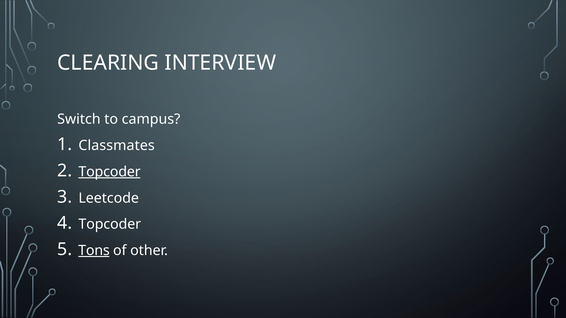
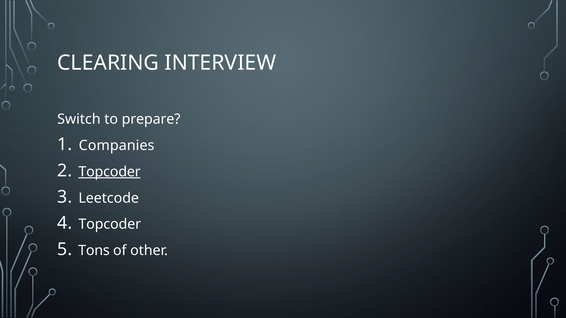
campus: campus -> prepare
Classmates: Classmates -> Companies
Tons underline: present -> none
